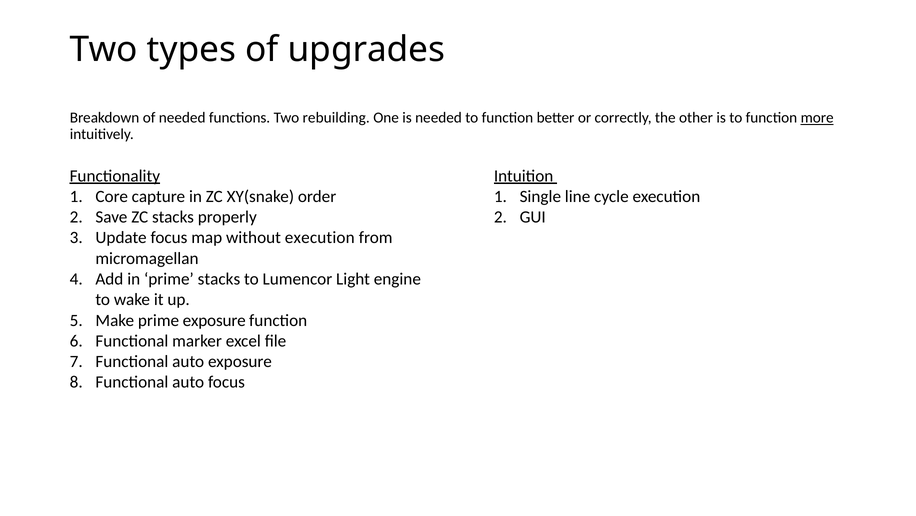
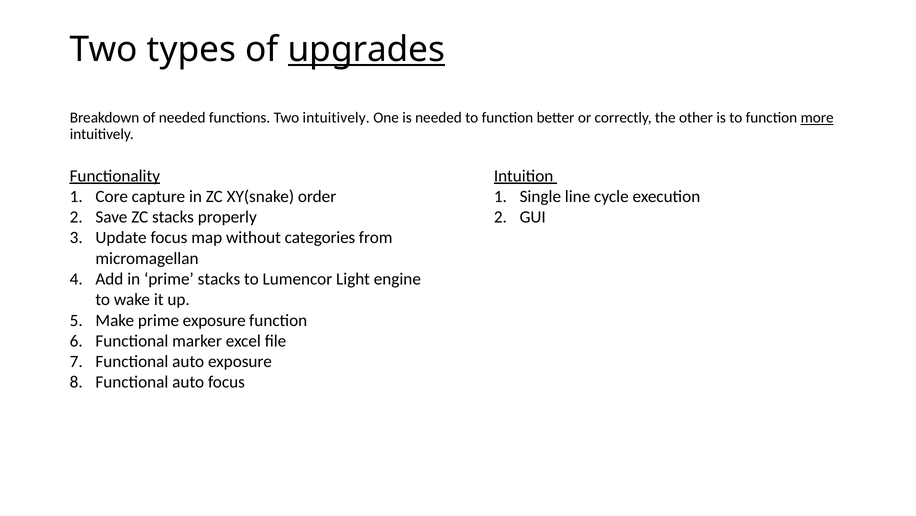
upgrades underline: none -> present
Two rebuilding: rebuilding -> intuitively
without execution: execution -> categories
